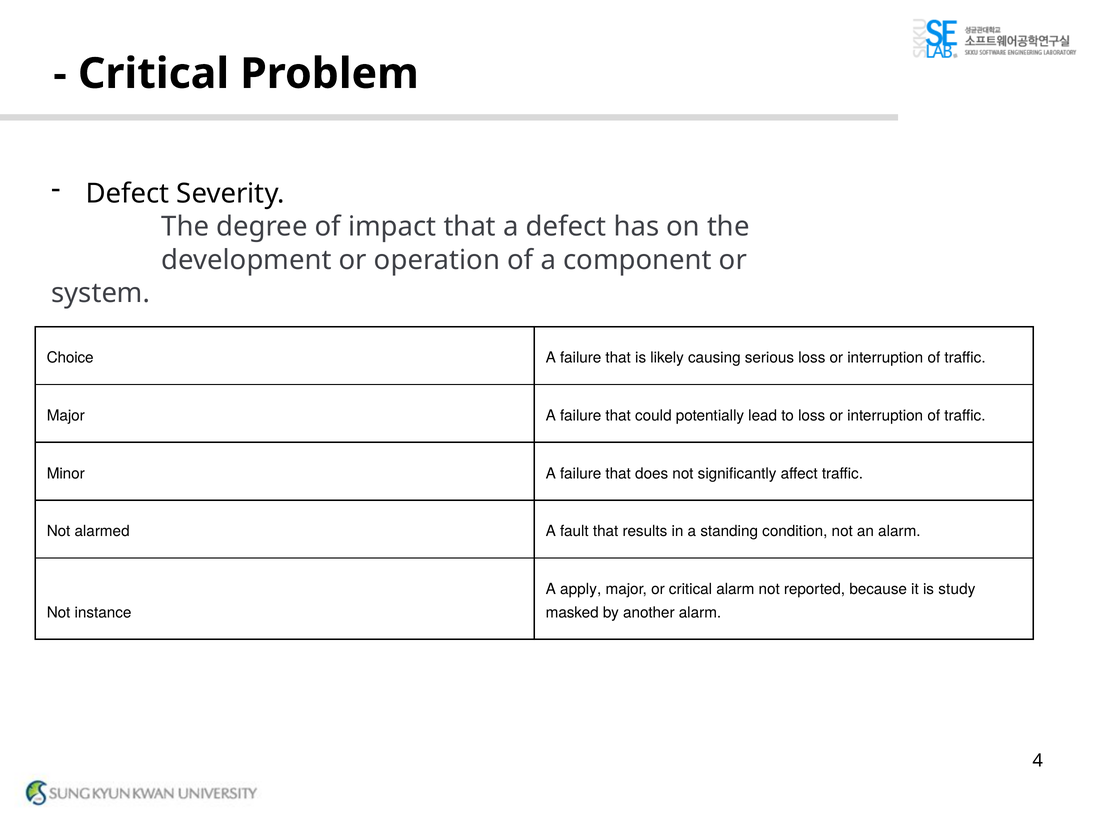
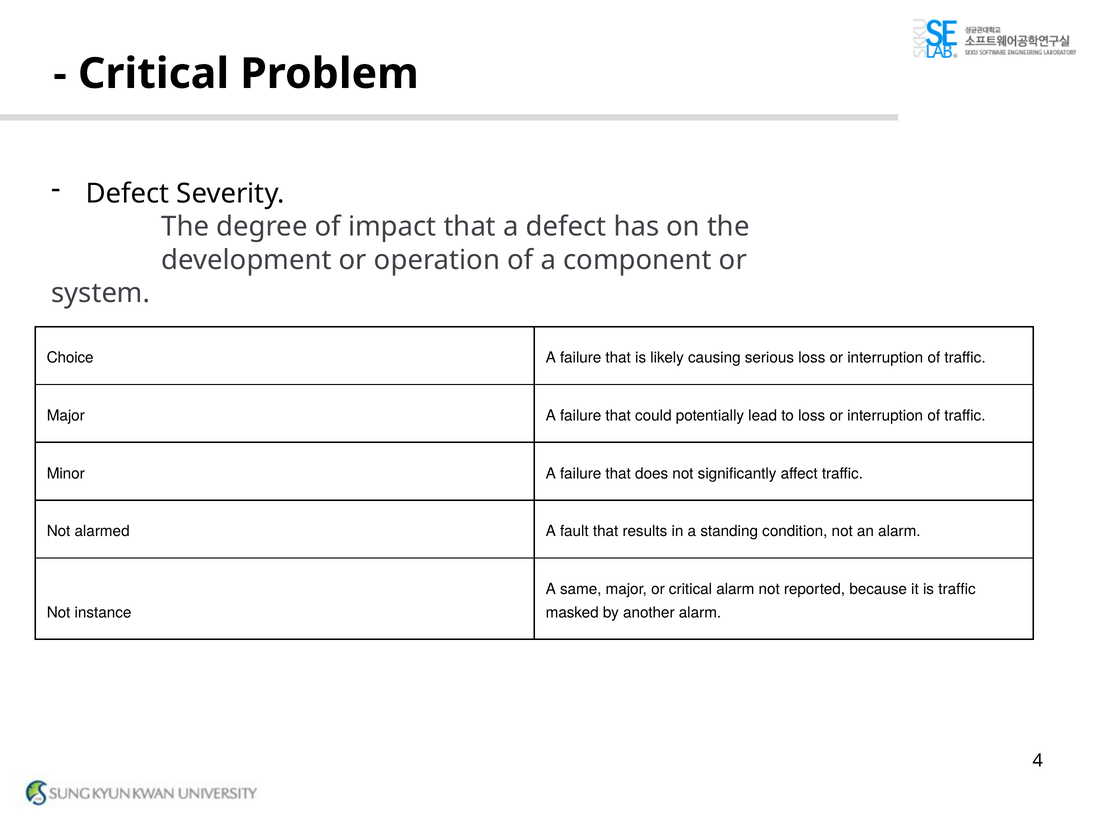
apply: apply -> same
is study: study -> traffic
